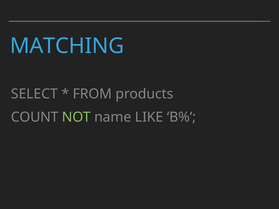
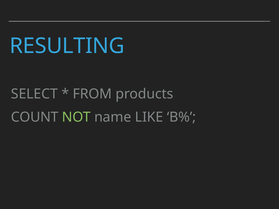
MATCHING: MATCHING -> RESULTING
